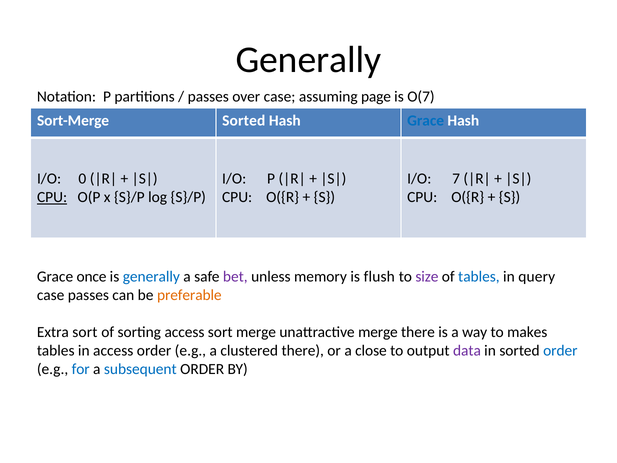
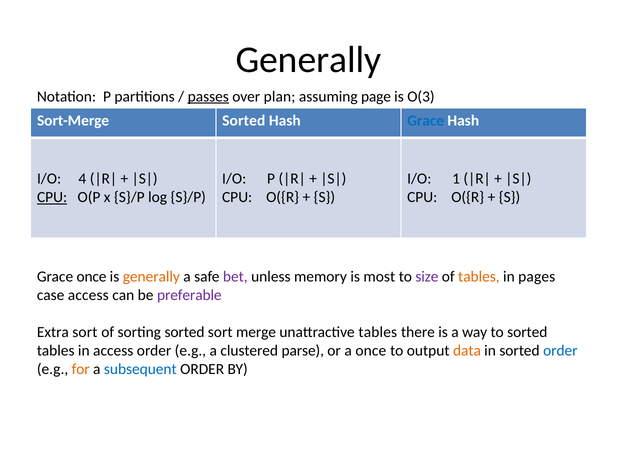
passes at (208, 96) underline: none -> present
over case: case -> plan
O(7: O(7 -> O(3
0: 0 -> 4
7: 7 -> 1
generally at (151, 276) colour: blue -> orange
flush: flush -> most
tables at (479, 276) colour: blue -> orange
query: query -> pages
case passes: passes -> access
preferable colour: orange -> purple
sorting access: access -> sorted
unattractive merge: merge -> tables
to makes: makes -> sorted
clustered there: there -> parse
a close: close -> once
data colour: purple -> orange
for colour: blue -> orange
